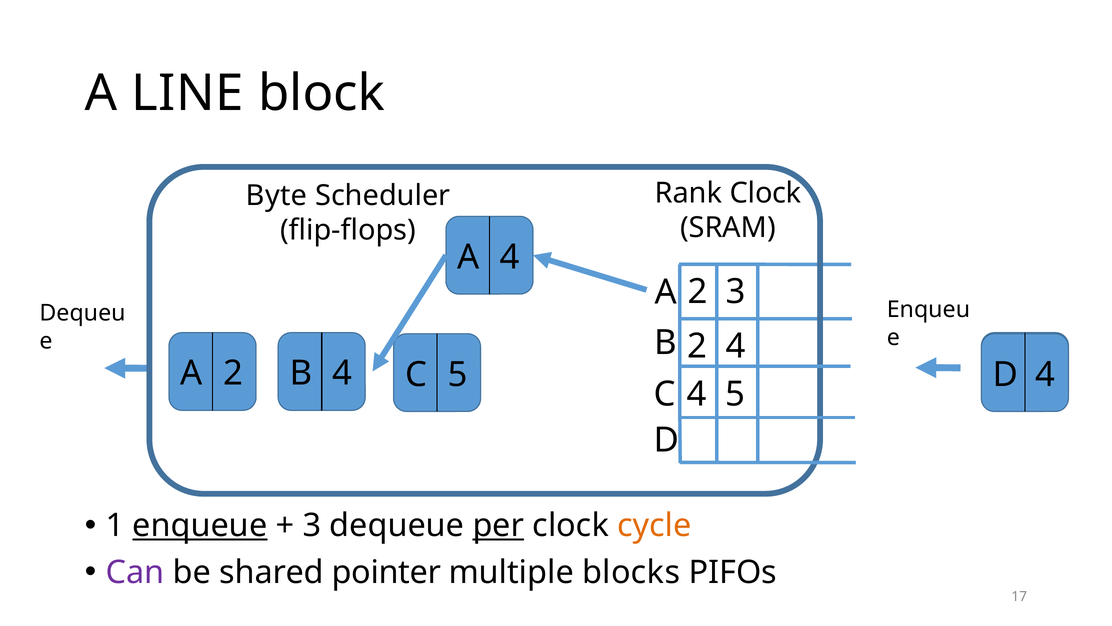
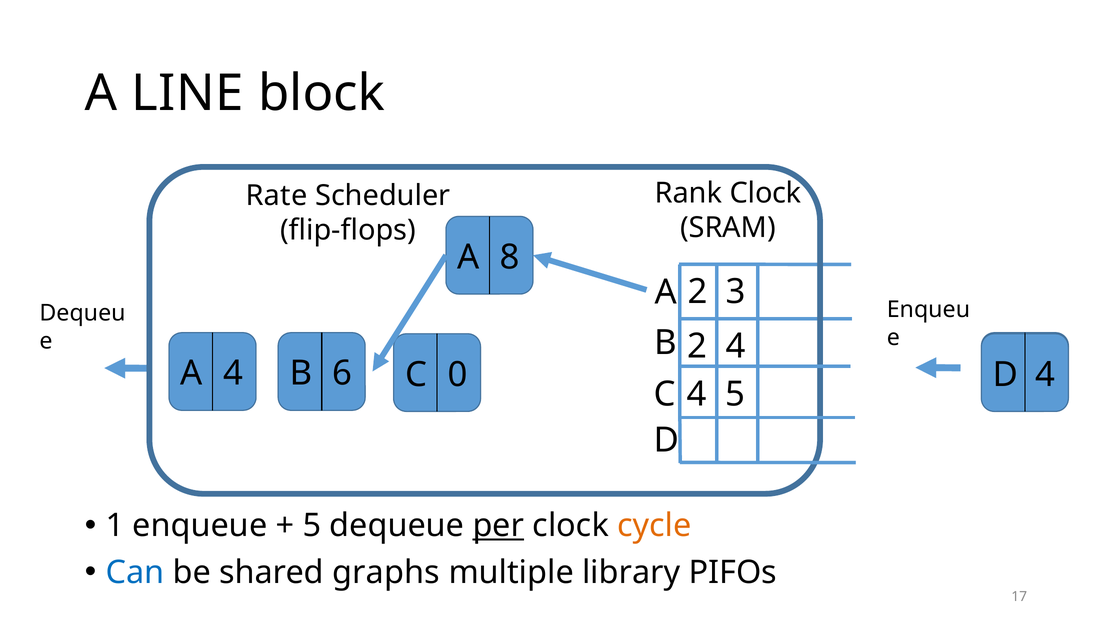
Byte: Byte -> Rate
A 4: 4 -> 8
A 2: 2 -> 4
B 4: 4 -> 6
C 5: 5 -> 0
enqueue underline: present -> none
3 at (312, 525): 3 -> 5
Can colour: purple -> blue
pointer: pointer -> graphs
blocks: blocks -> library
